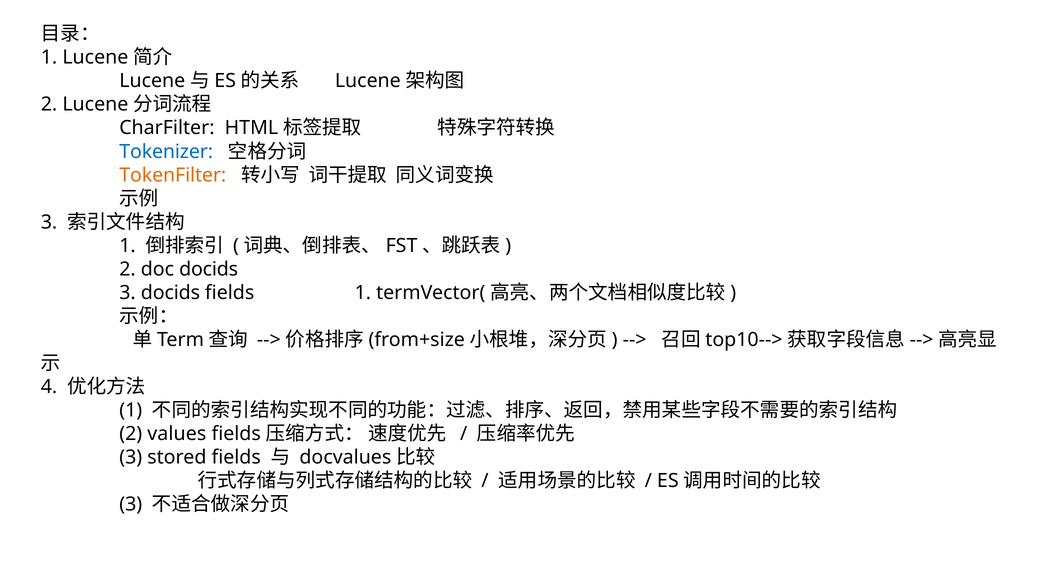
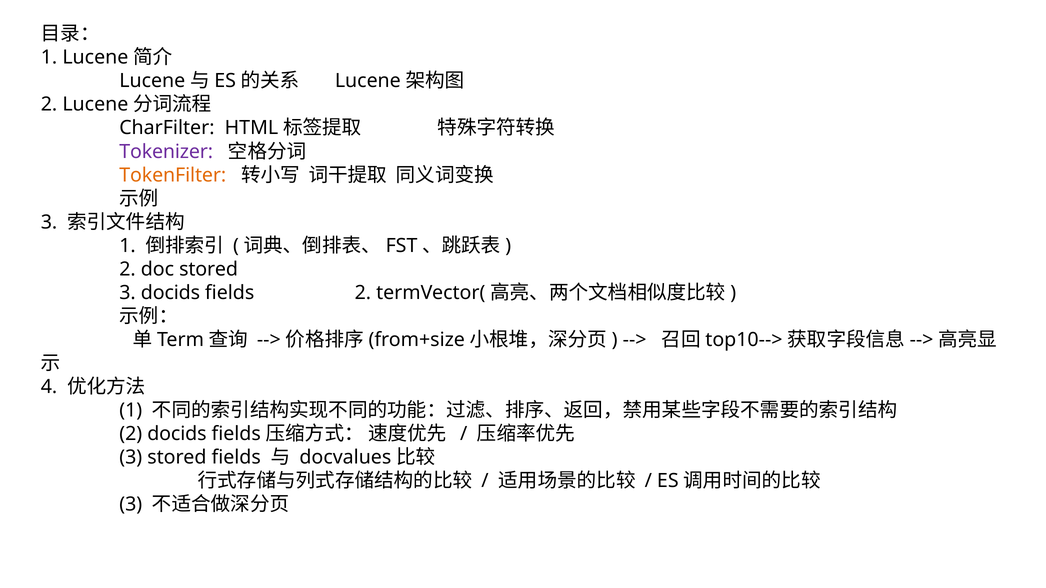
Tokenizer colour: blue -> purple
doc docids: docids -> stored
fields 1: 1 -> 2
2 values: values -> docids
